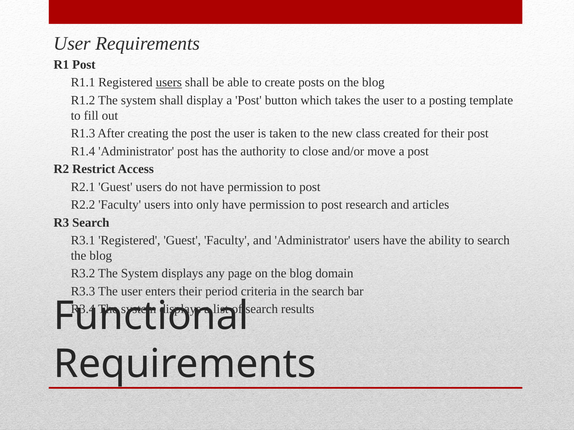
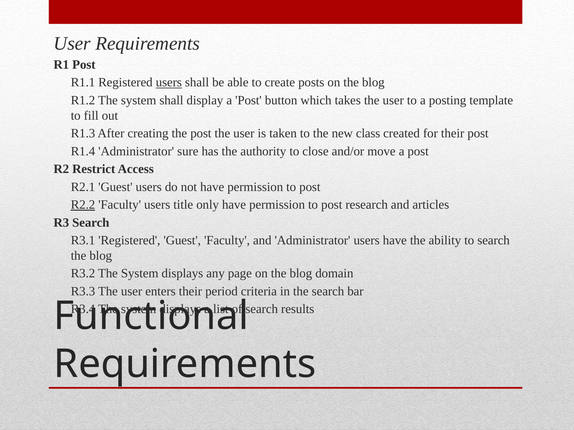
Administrator post: post -> sure
R2.2 underline: none -> present
into: into -> title
